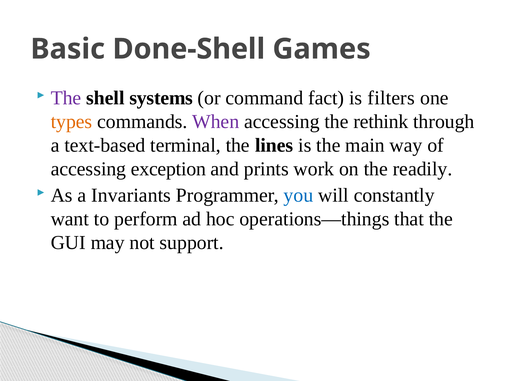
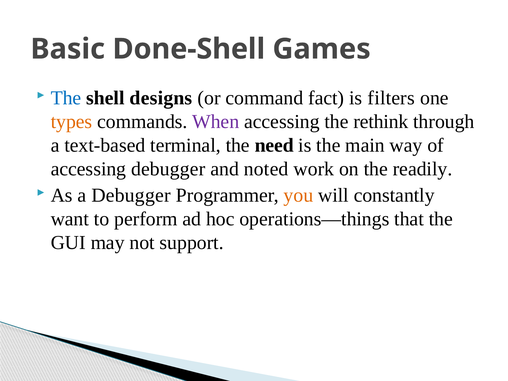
The at (66, 98) colour: purple -> blue
systems: systems -> designs
lines: lines -> need
accessing exception: exception -> debugger
prints: prints -> noted
a Invariants: Invariants -> Debugger
you colour: blue -> orange
